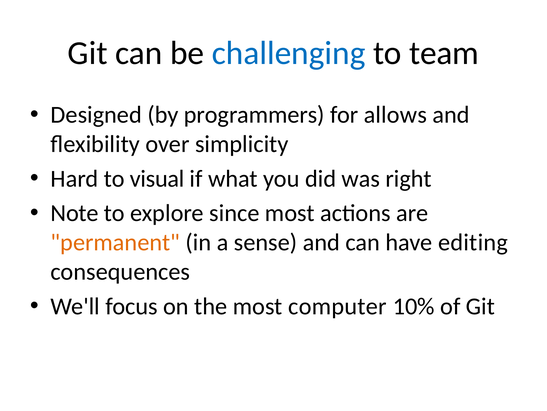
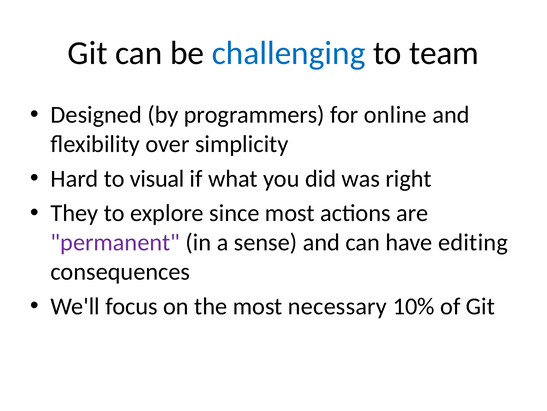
allows: allows -> online
Note: Note -> They
permanent colour: orange -> purple
computer: computer -> necessary
